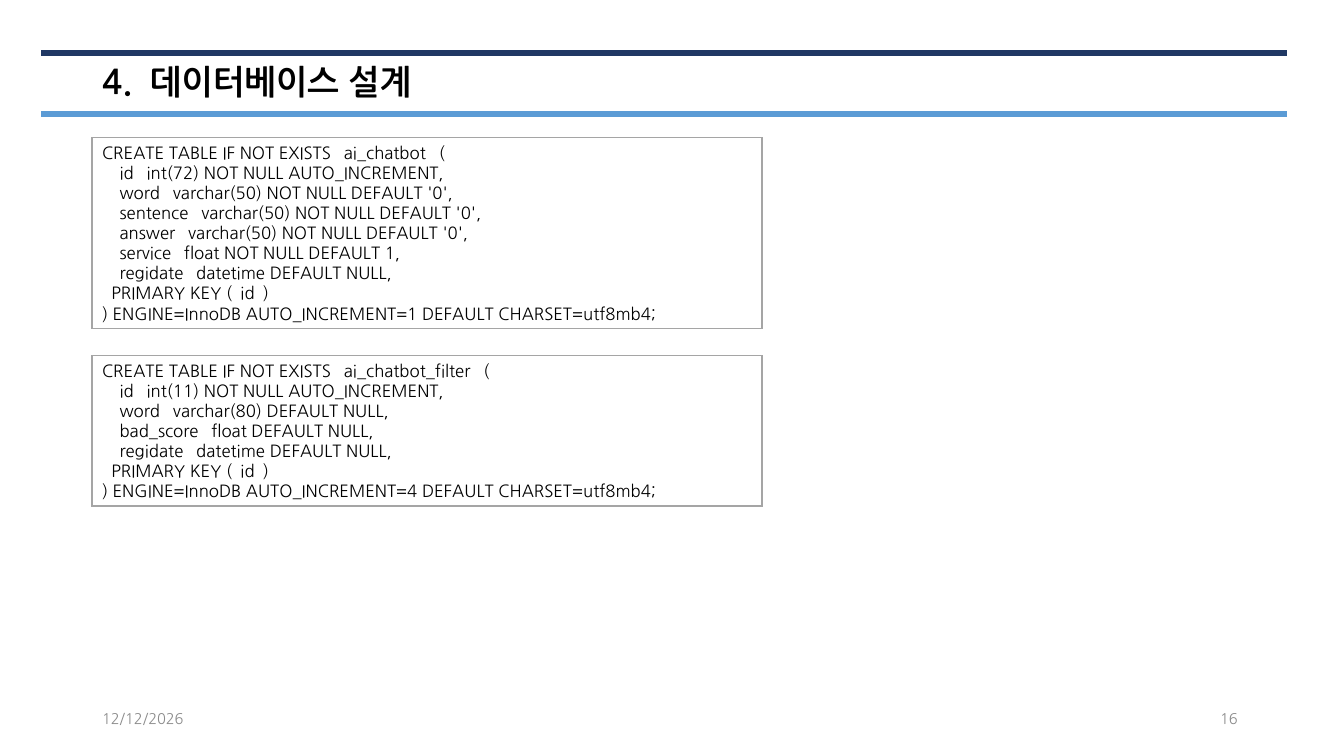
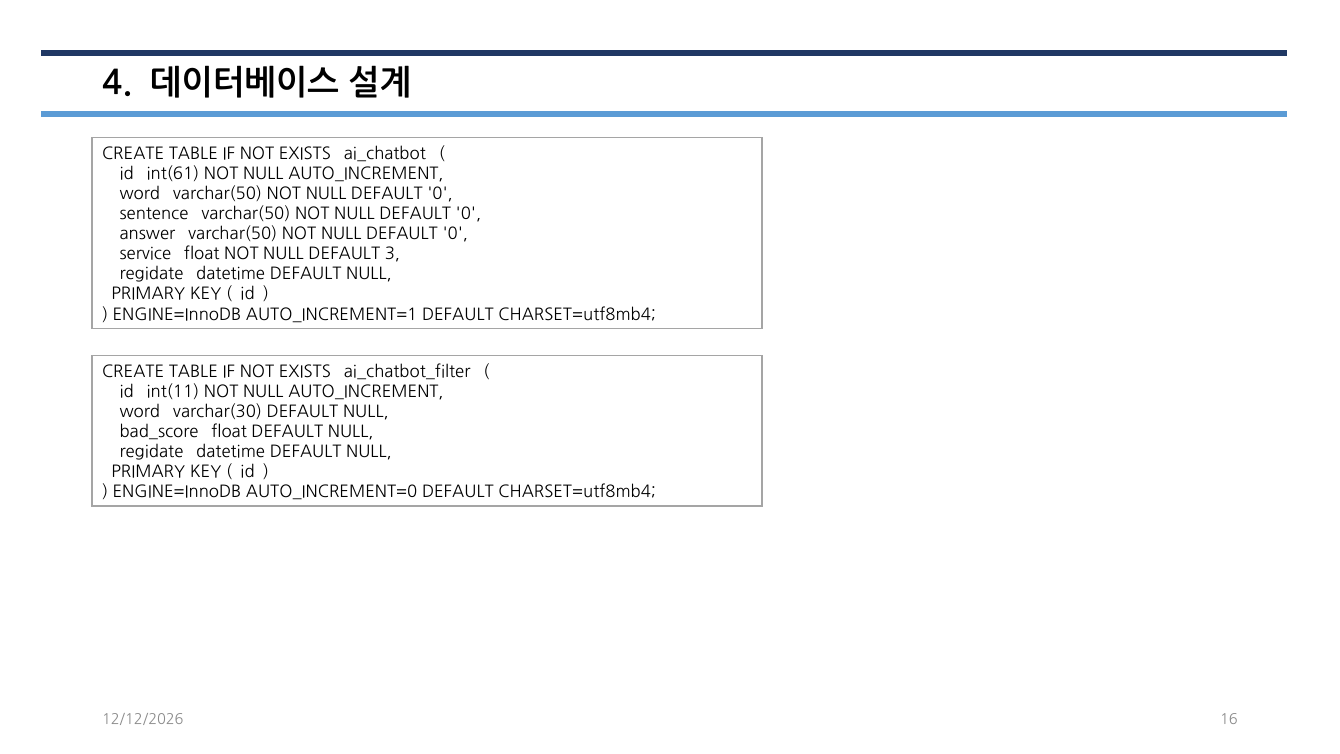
int(72: int(72 -> int(61
1: 1 -> 3
varchar(80: varchar(80 -> varchar(30
AUTO_INCREMENT=4: AUTO_INCREMENT=4 -> AUTO_INCREMENT=0
